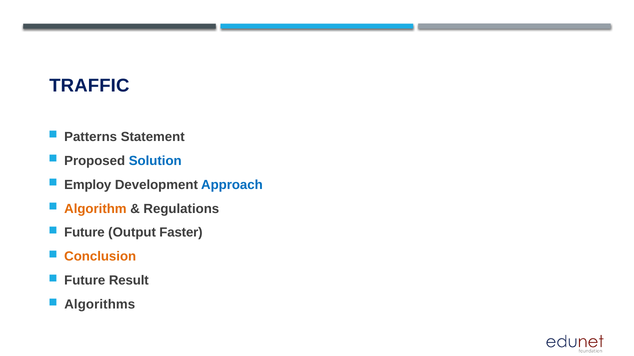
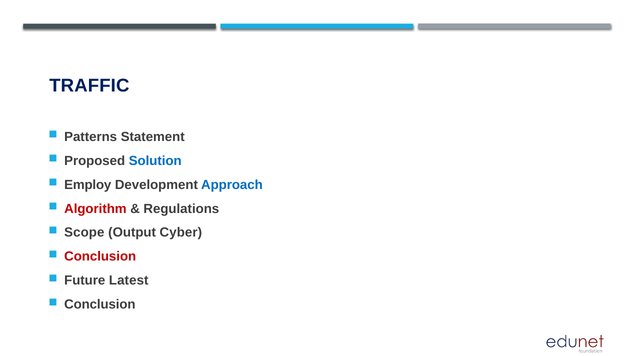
Algorithm colour: orange -> red
Future at (84, 233): Future -> Scope
Faster: Faster -> Cyber
Conclusion at (100, 257) colour: orange -> red
Result: Result -> Latest
Algorithms at (100, 305): Algorithms -> Conclusion
